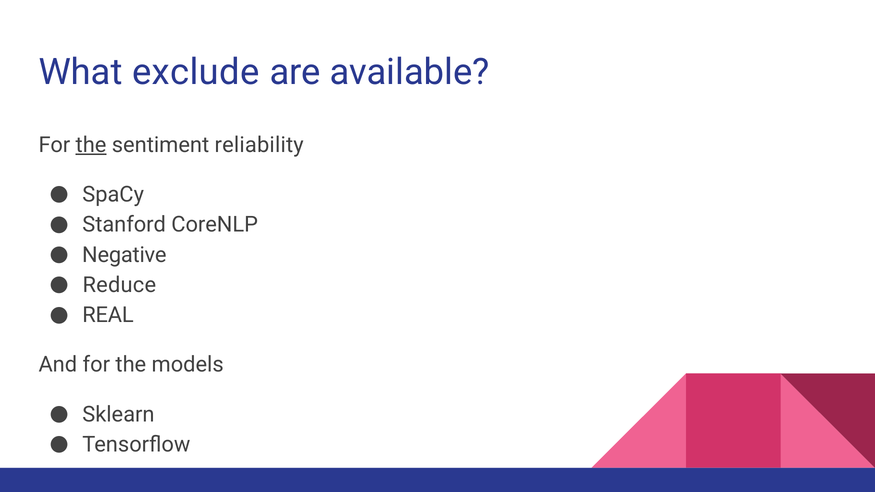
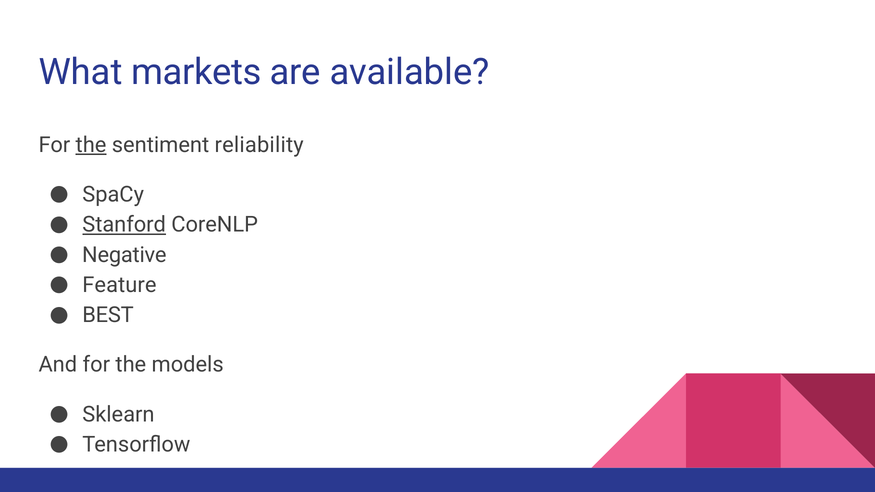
exclude: exclude -> markets
Stanford underline: none -> present
Reduce: Reduce -> Feature
REAL: REAL -> BEST
